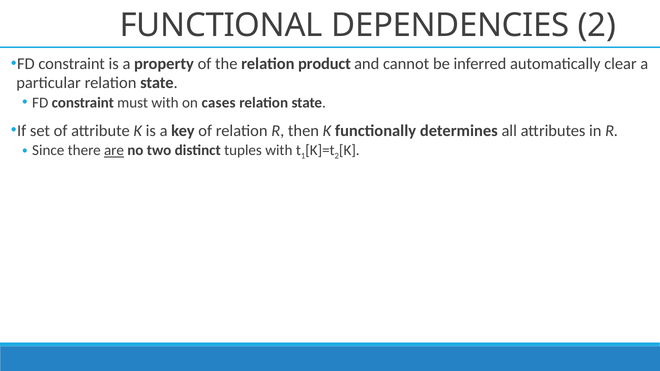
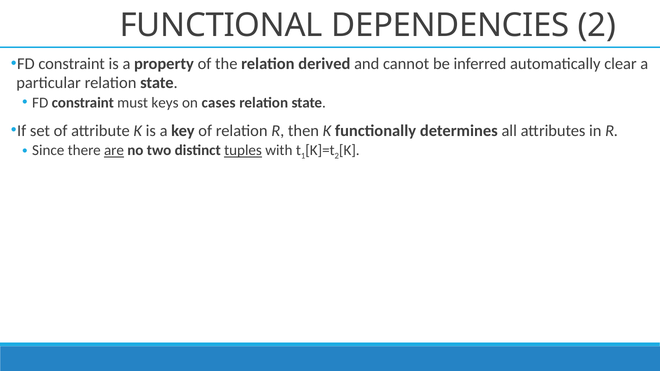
product: product -> derived
must with: with -> keys
tuples underline: none -> present
